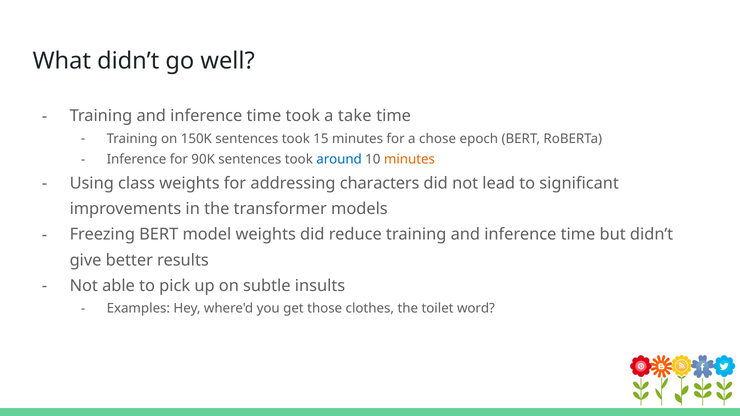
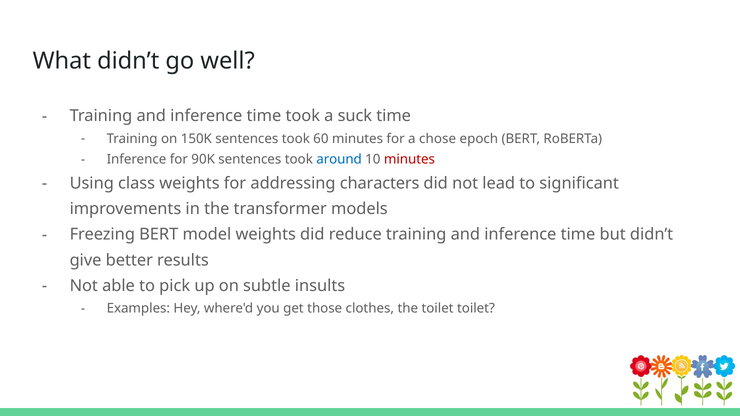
take: take -> suck
15: 15 -> 60
minutes at (409, 160) colour: orange -> red
toilet word: word -> toilet
